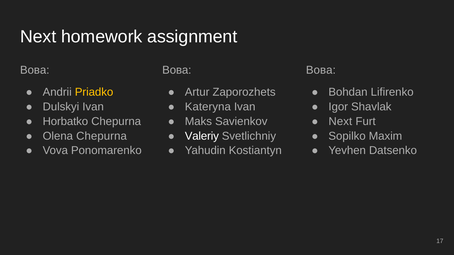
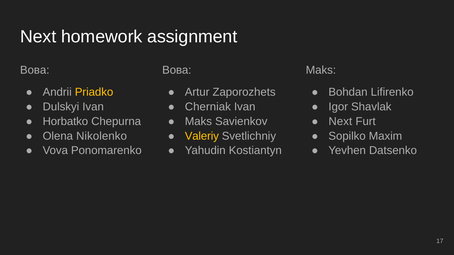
Вова at (321, 70): Вова -> Maks
Kateryna: Kateryna -> Cherniak
Olena Chepurna: Chepurna -> Nikolenko
Valeriy colour: white -> yellow
